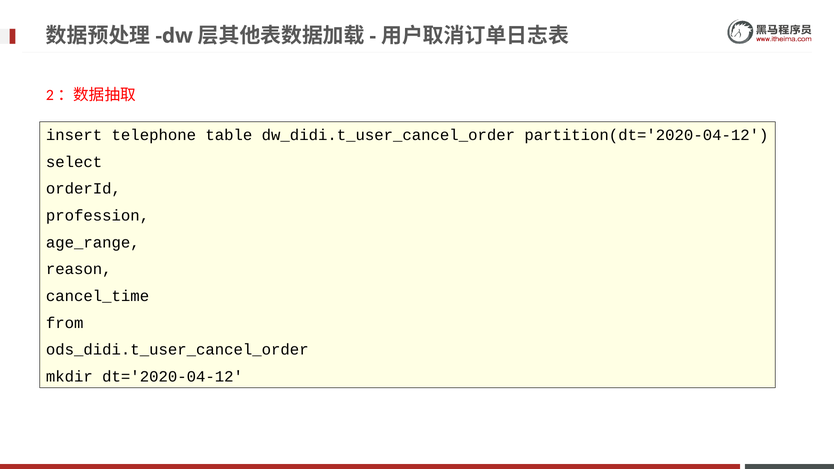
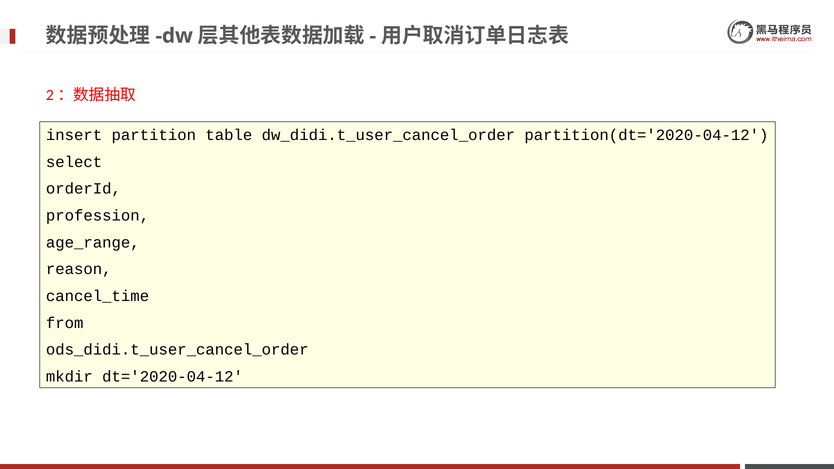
telephone: telephone -> partition
